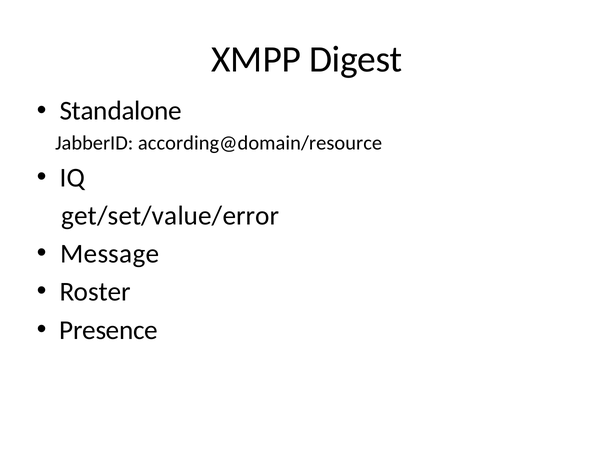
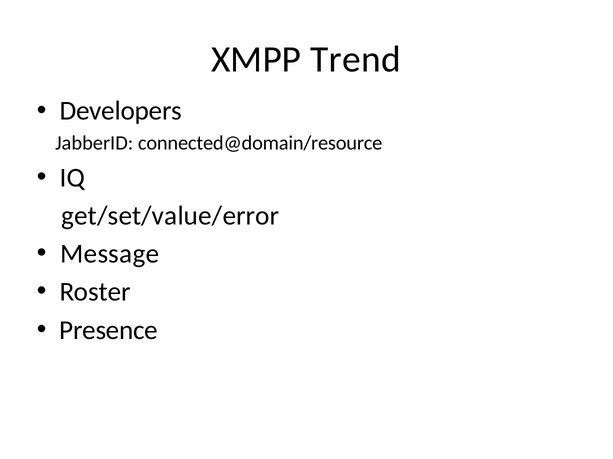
Digest: Digest -> Trend
Standalone: Standalone -> Developers
according@domain/resource: according@domain/resource -> connected@domain/resource
